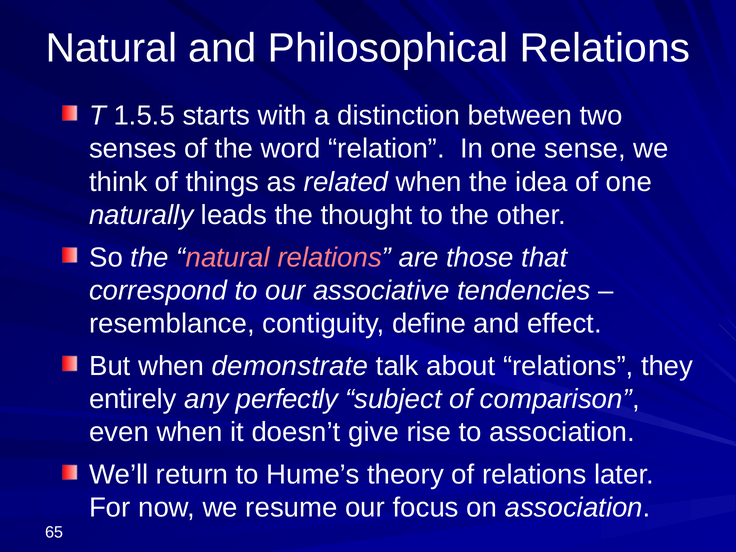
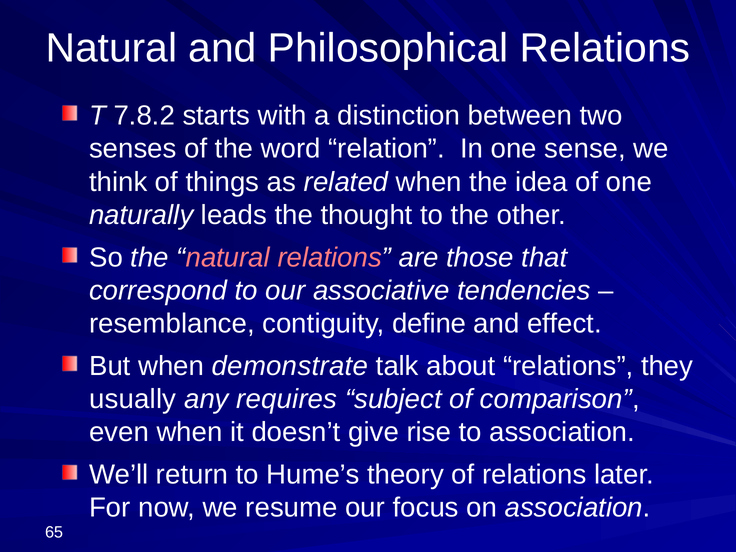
1.5.5: 1.5.5 -> 7.8.2
entirely: entirely -> usually
perfectly: perfectly -> requires
